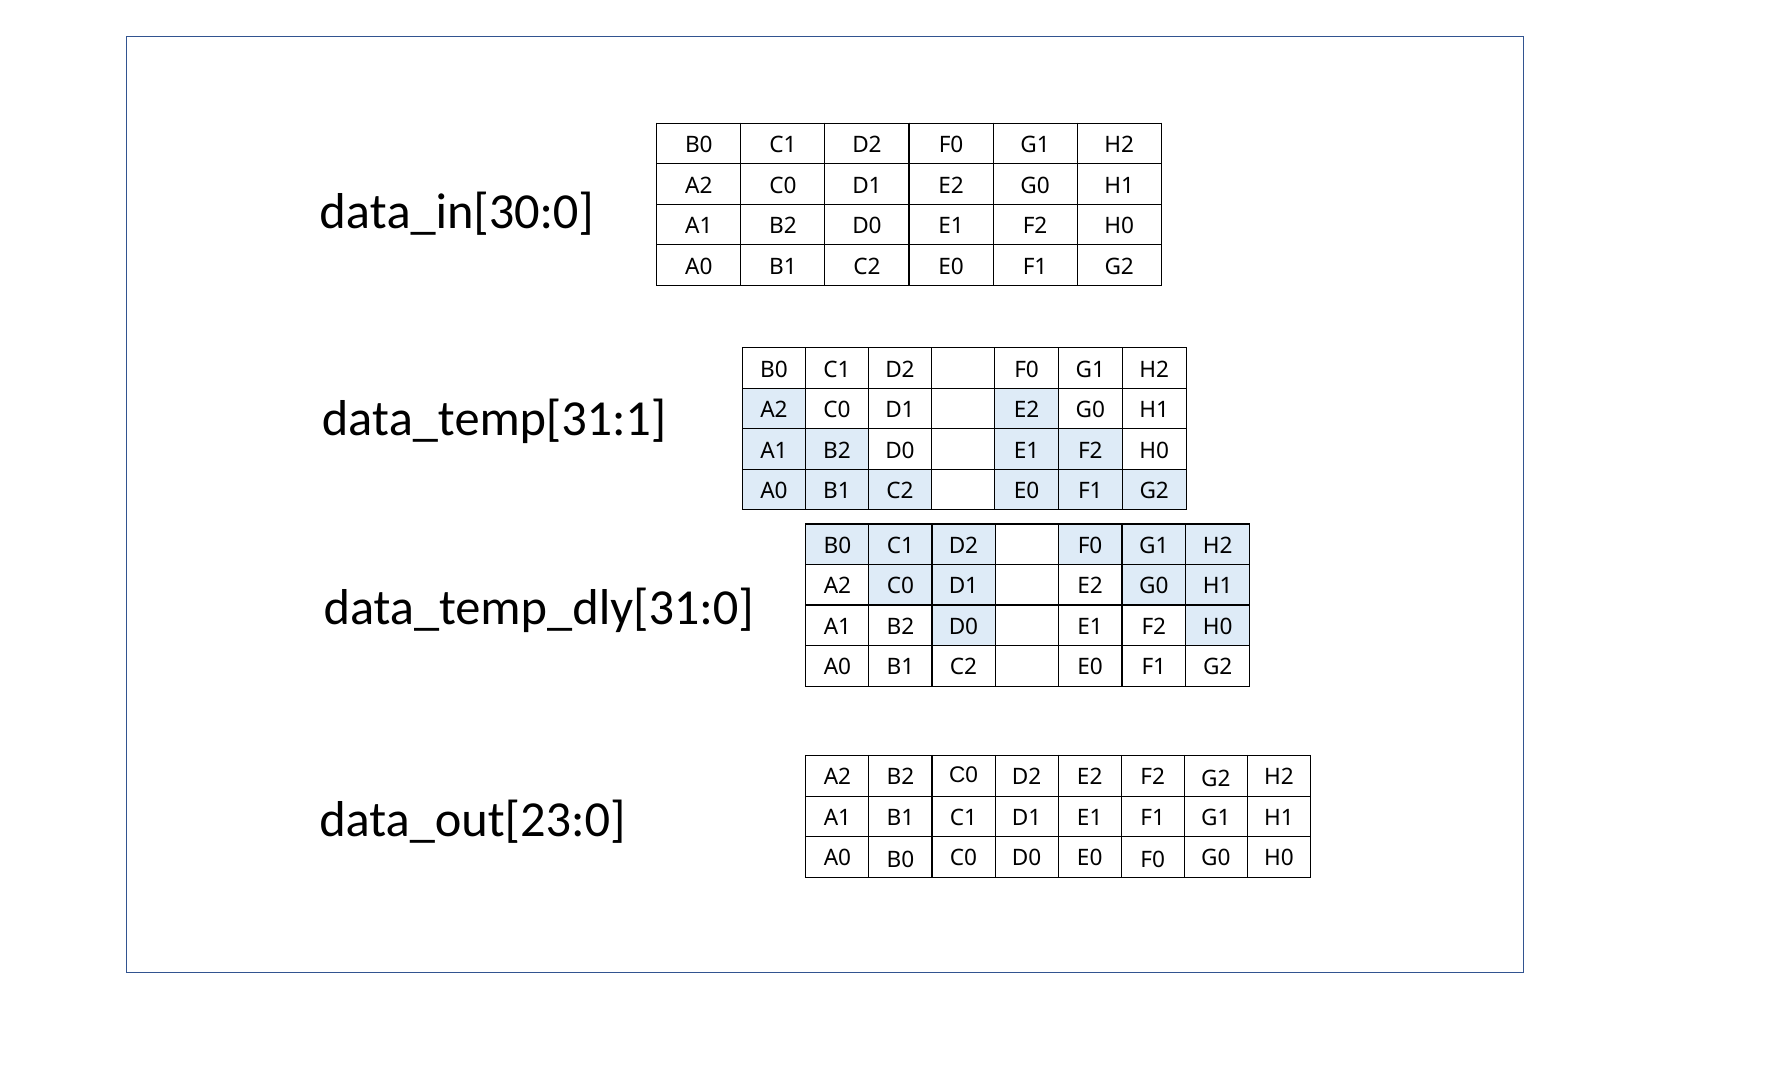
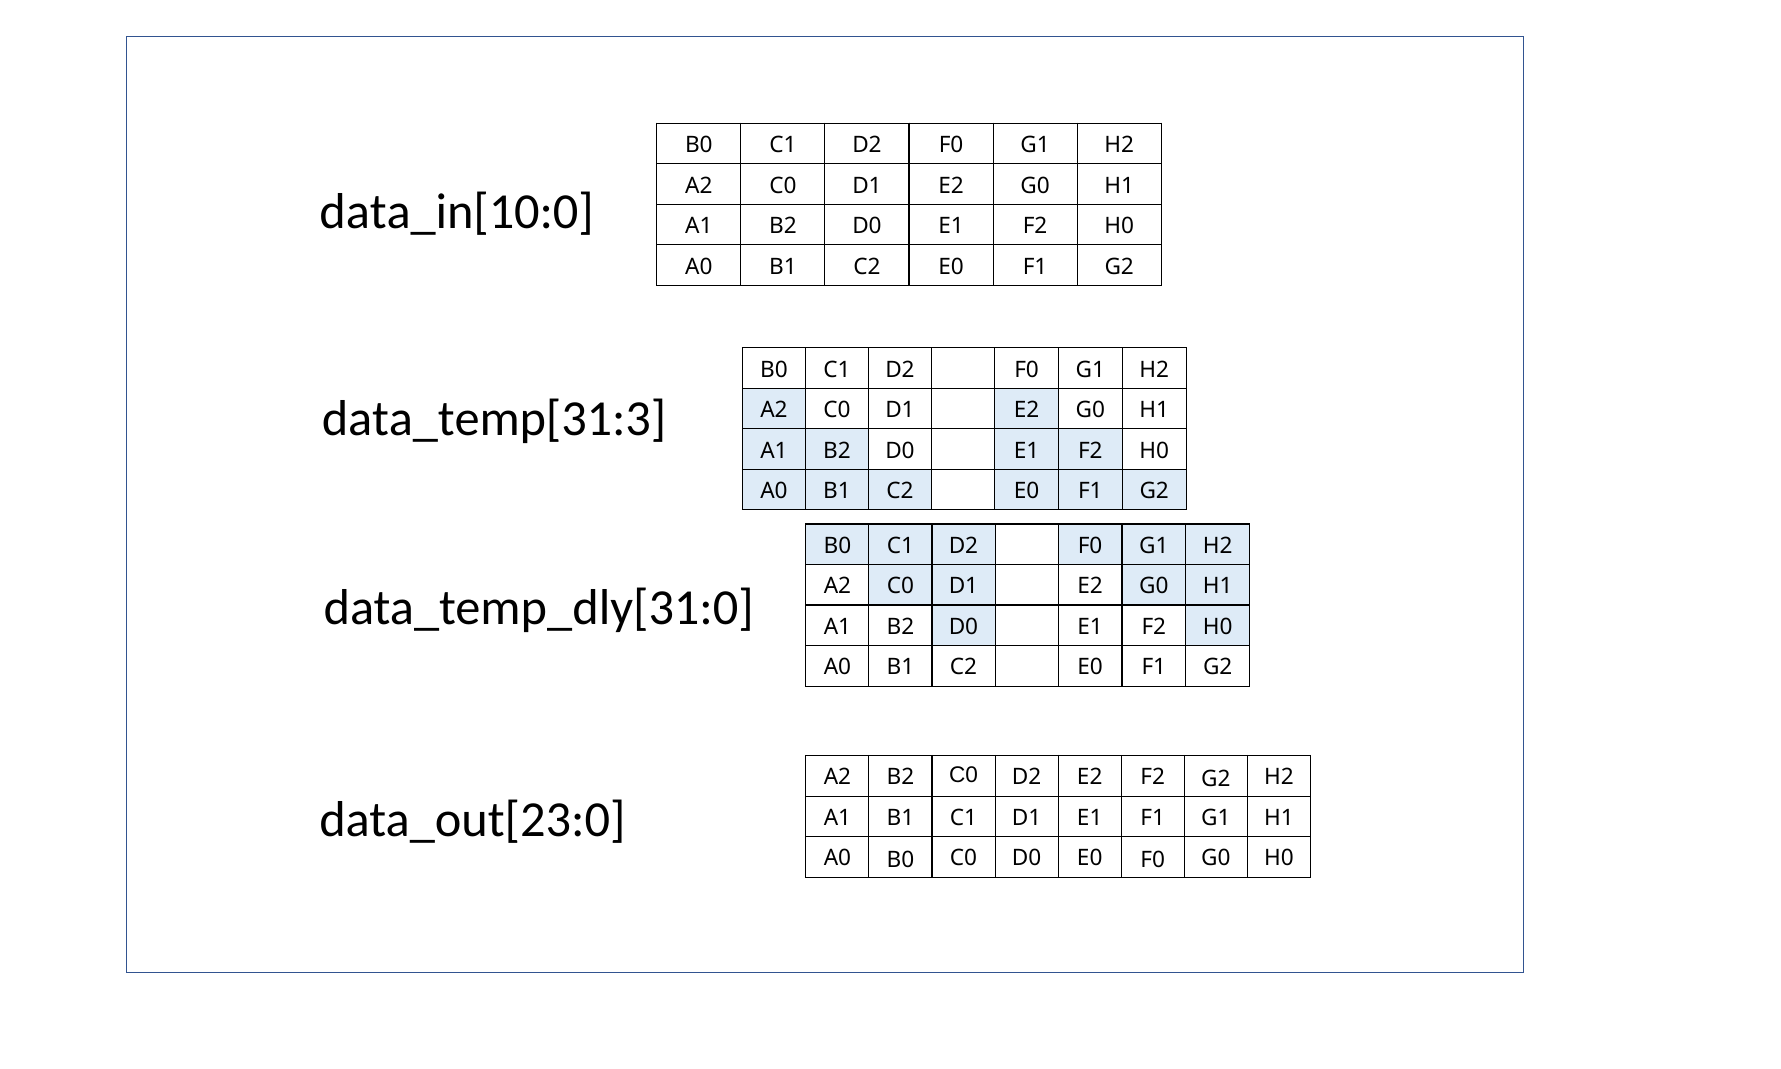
data_in[30:0: data_in[30:0 -> data_in[10:0
data_temp[31:1: data_temp[31:1 -> data_temp[31:3
